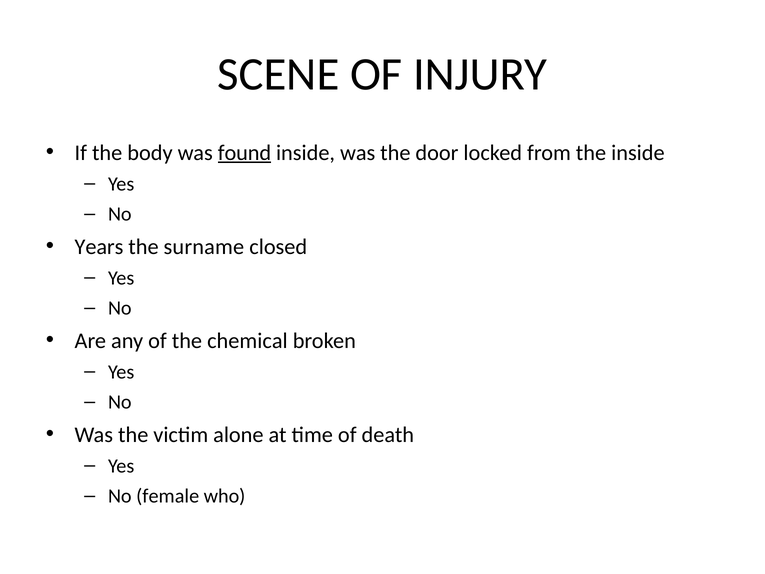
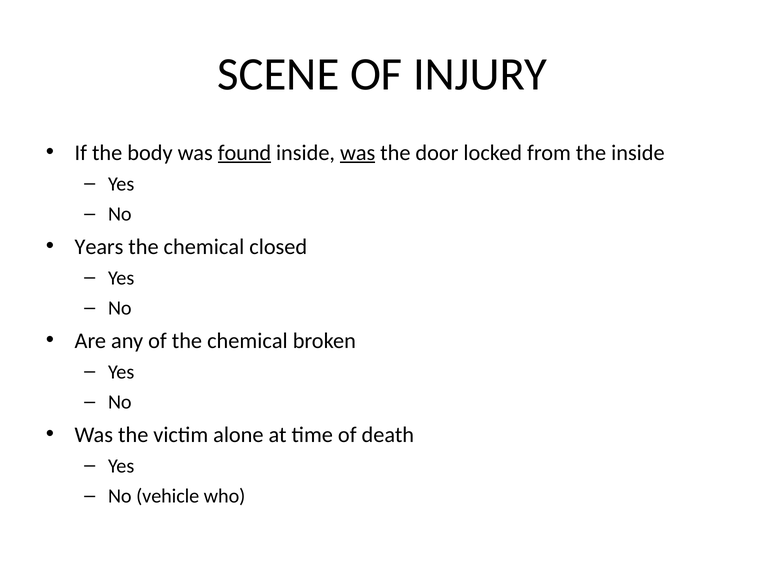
was at (358, 153) underline: none -> present
surname at (204, 247): surname -> chemical
female: female -> vehicle
